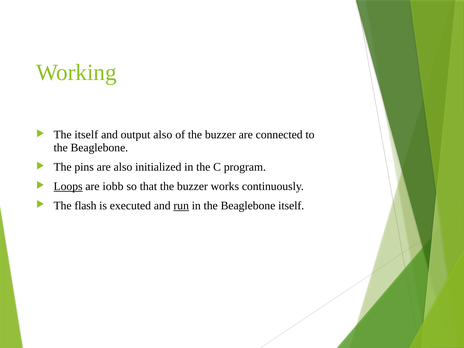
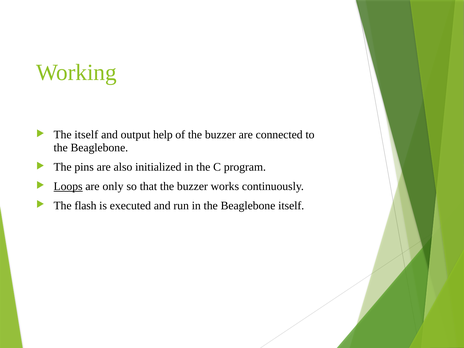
output also: also -> help
iobb: iobb -> only
run underline: present -> none
